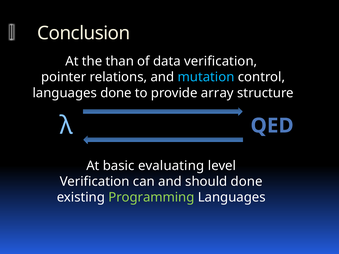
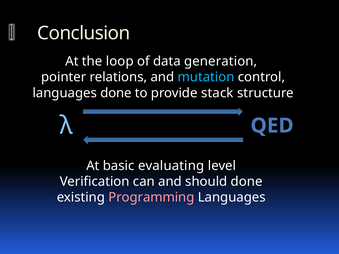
than: than -> loop
data verification: verification -> generation
array: array -> stack
Programming colour: light green -> pink
